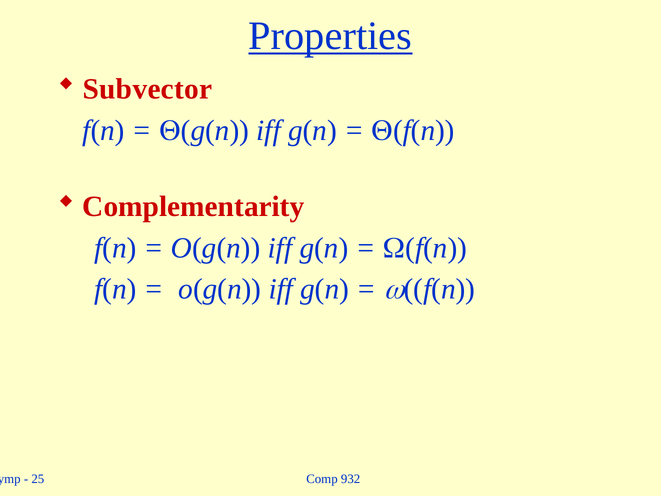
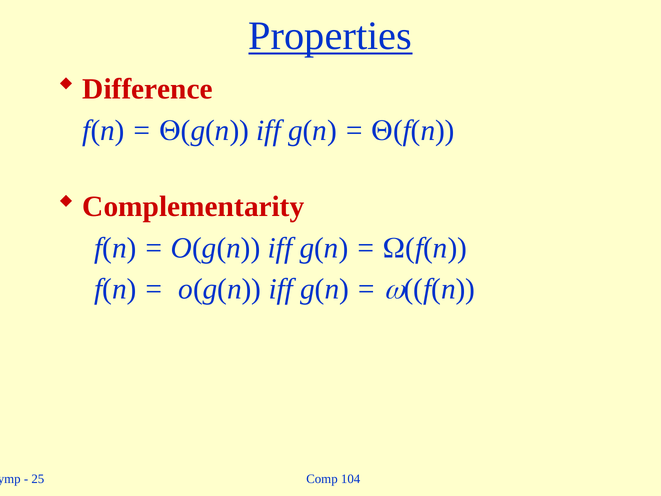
Subvector: Subvector -> Difference
932: 932 -> 104
